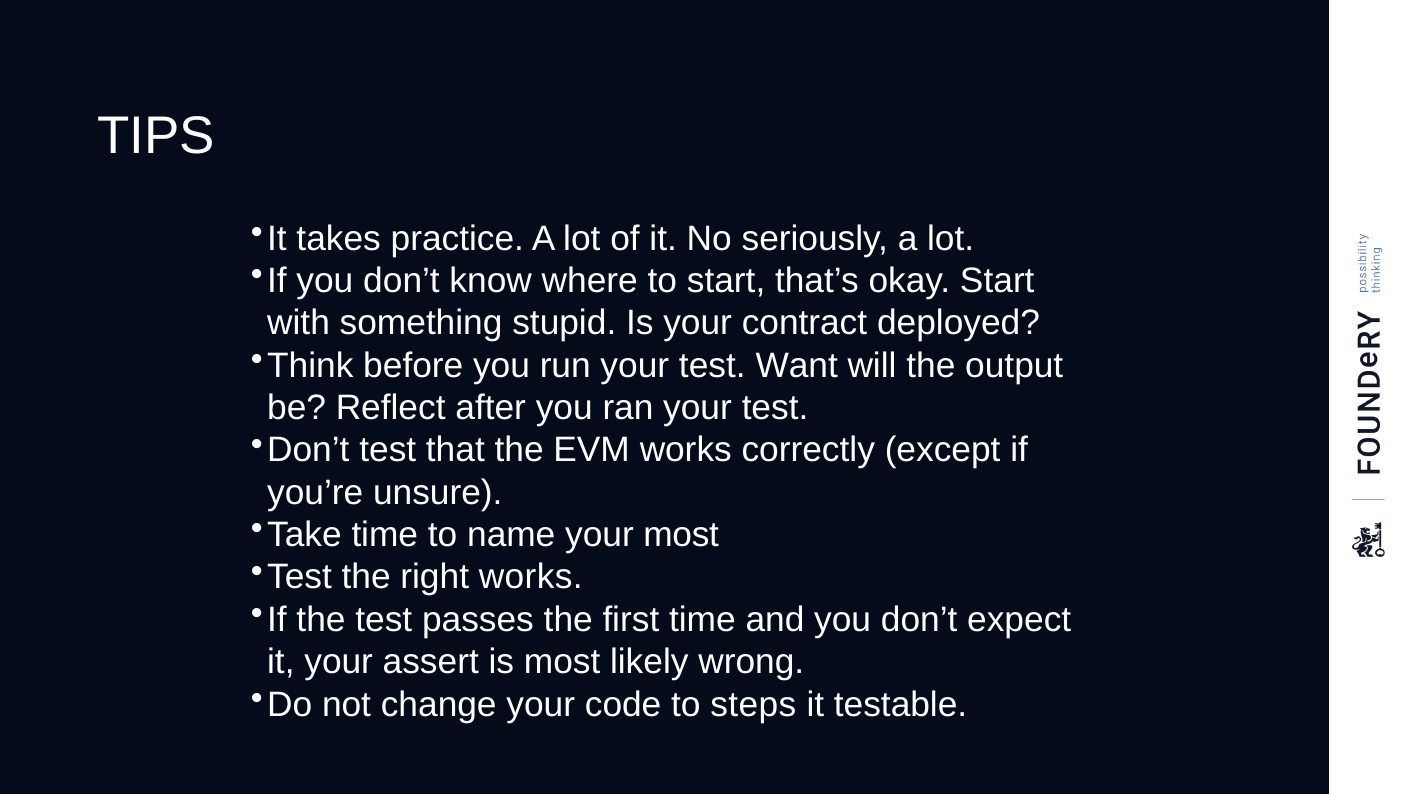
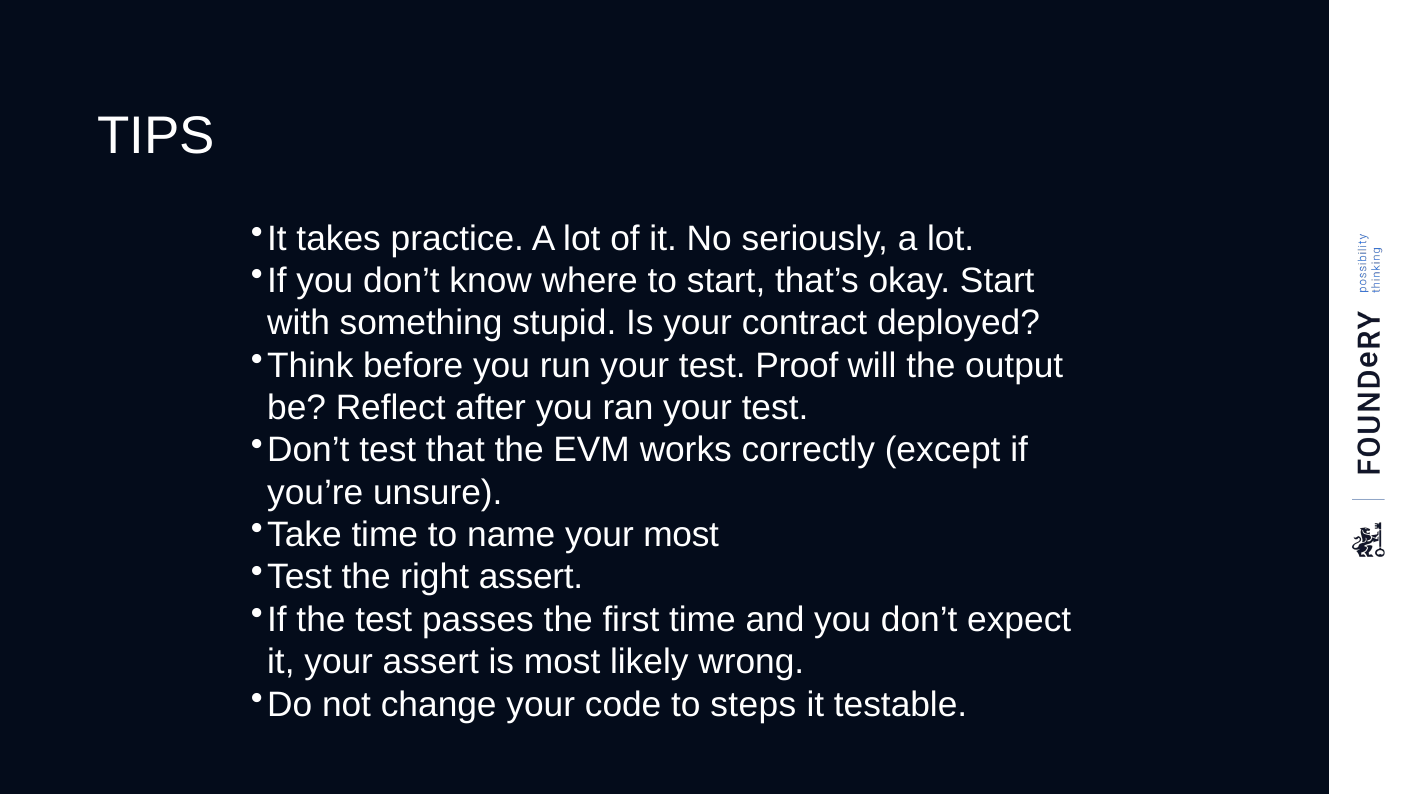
Want: Want -> Proof
right works: works -> assert
